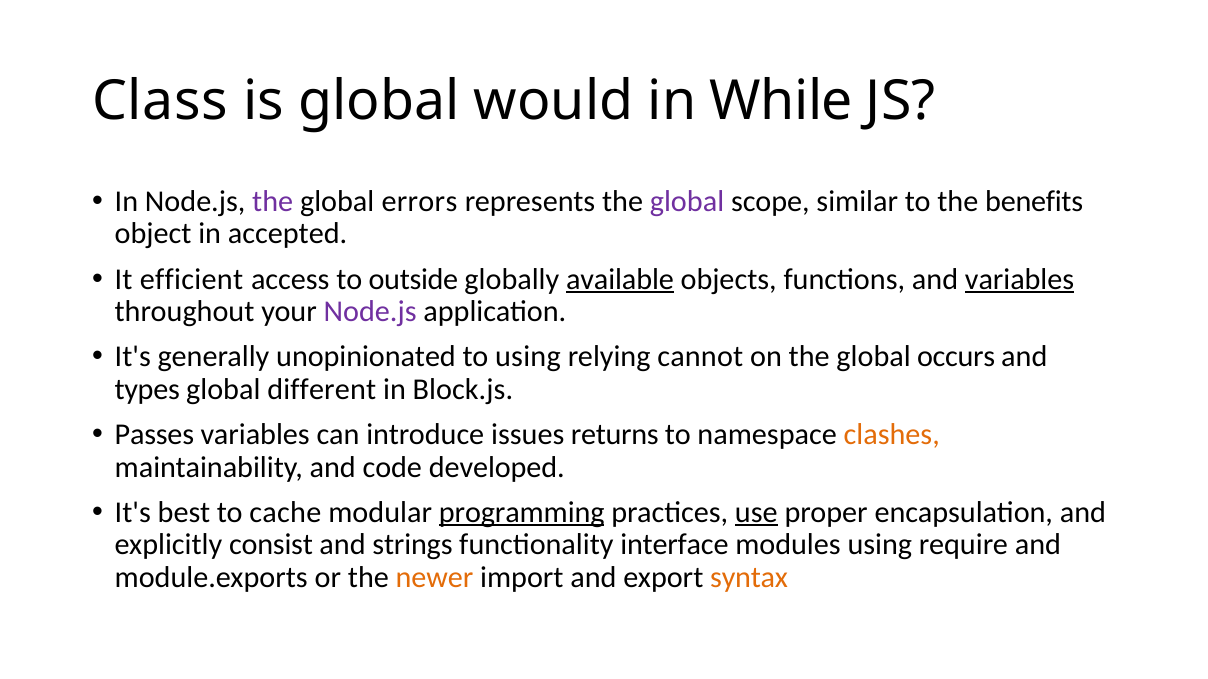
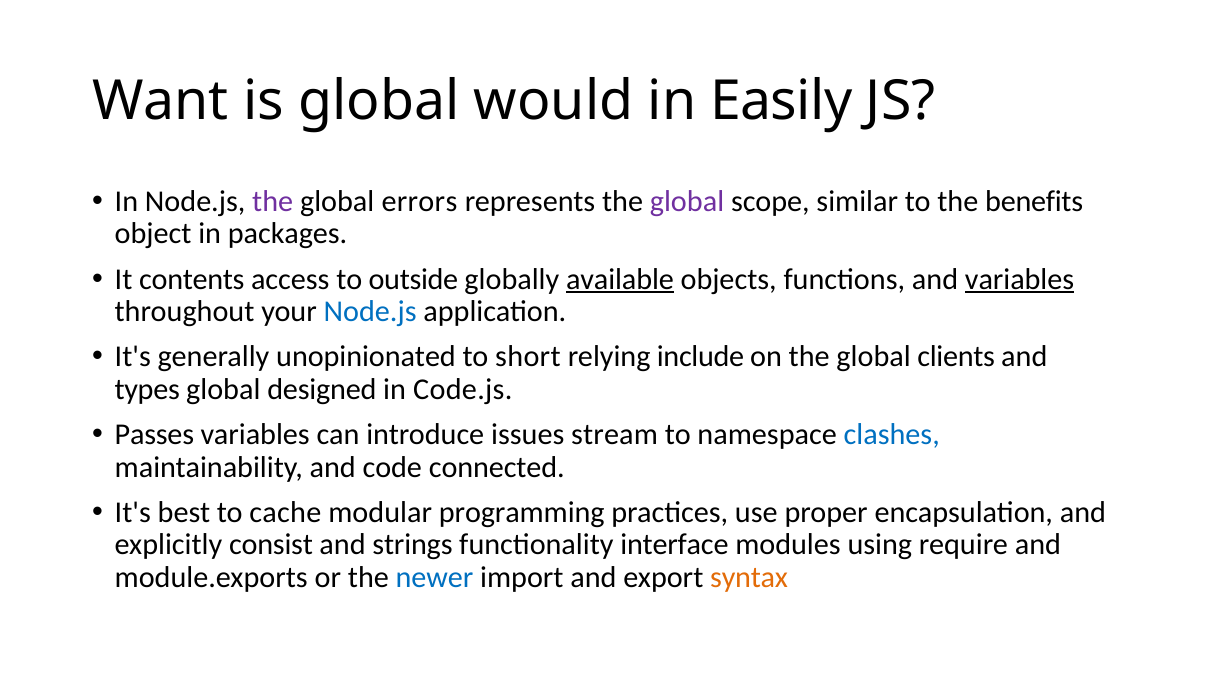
Class: Class -> Want
While: While -> Easily
accepted: accepted -> packages
efficient: efficient -> contents
Node.js at (370, 312) colour: purple -> blue
to using: using -> short
cannot: cannot -> include
occurs: occurs -> clients
different: different -> designed
Block.js: Block.js -> Code.js
returns: returns -> stream
clashes colour: orange -> blue
developed: developed -> connected
programming underline: present -> none
use underline: present -> none
newer colour: orange -> blue
